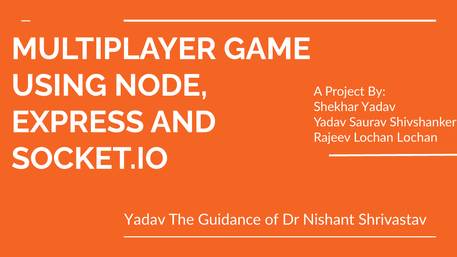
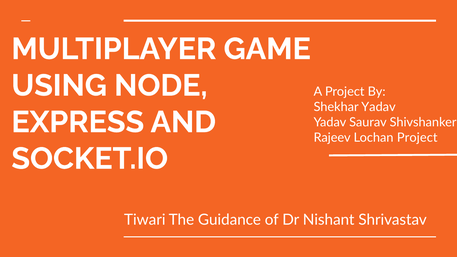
Lochan Lochan: Lochan -> Project
Yadav at (145, 220): Yadav -> Tiwari
